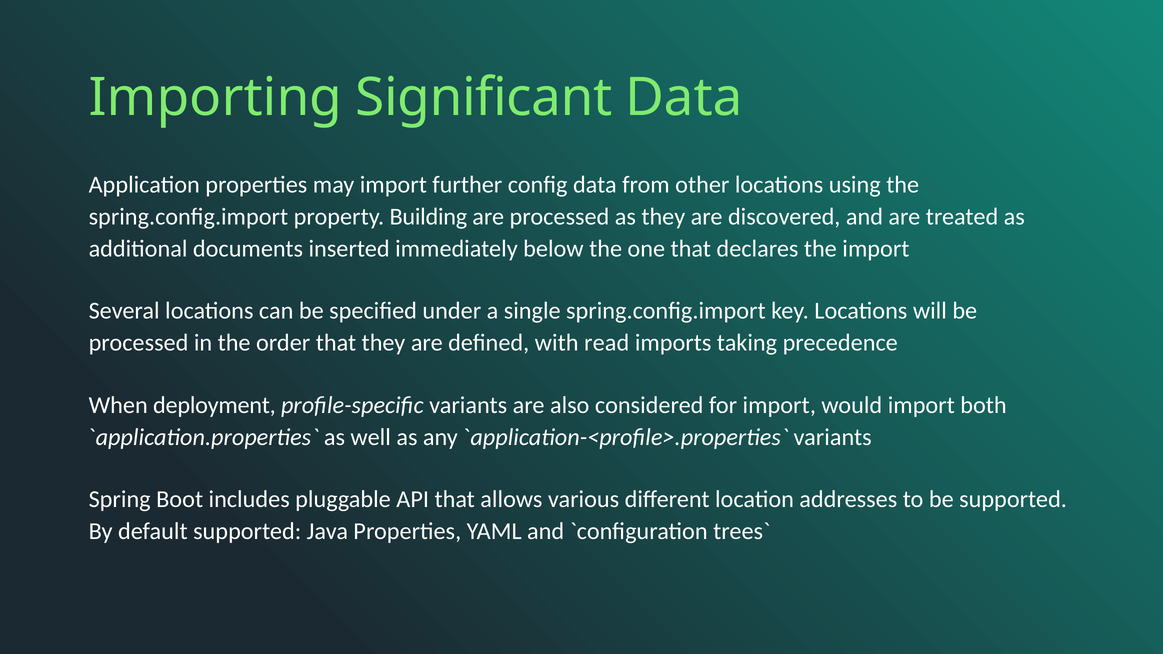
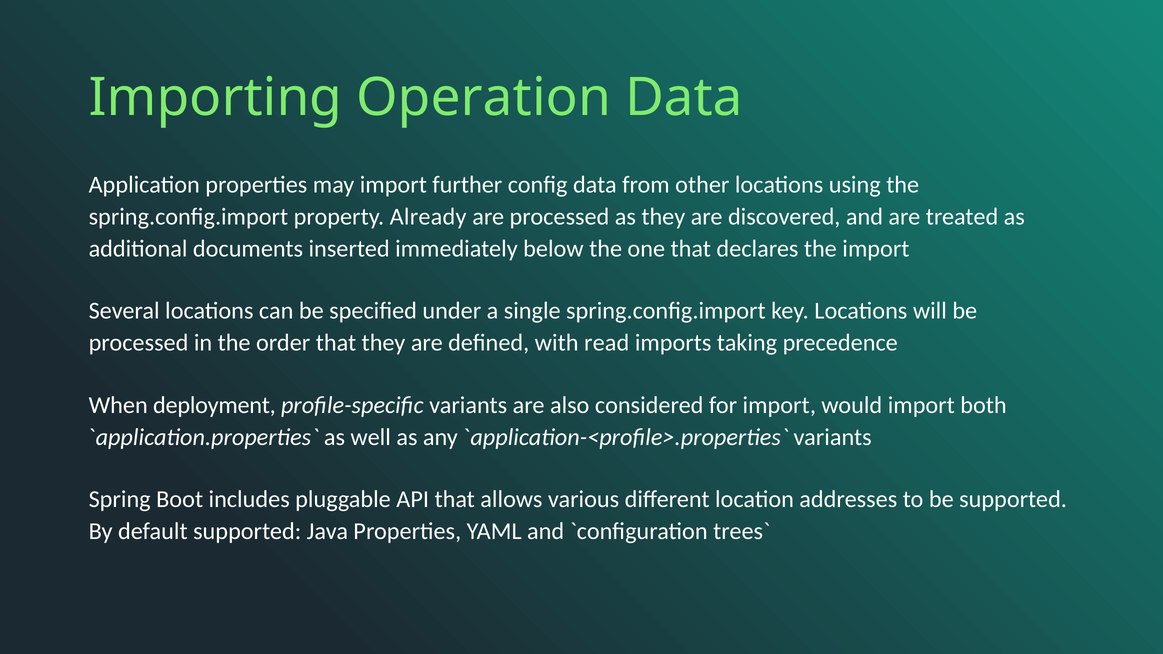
Significant: Significant -> Operation
Building: Building -> Already
